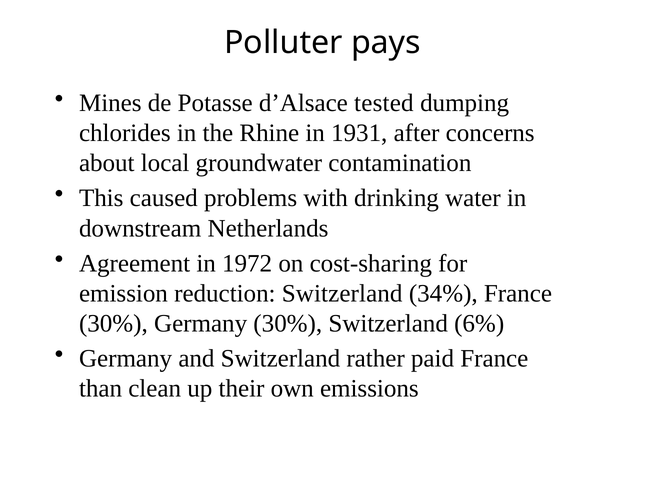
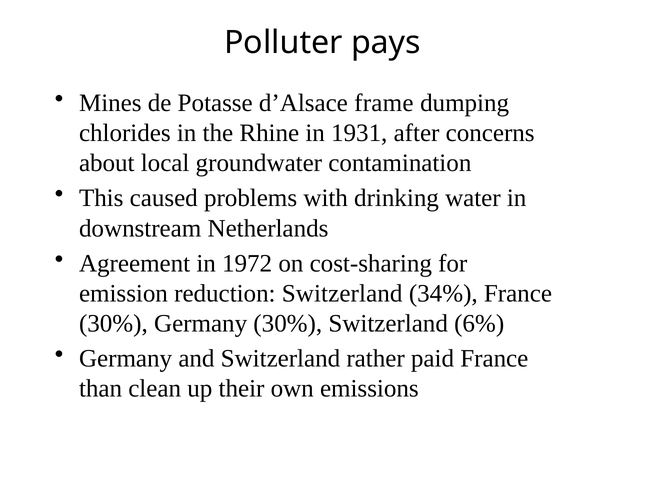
tested: tested -> frame
